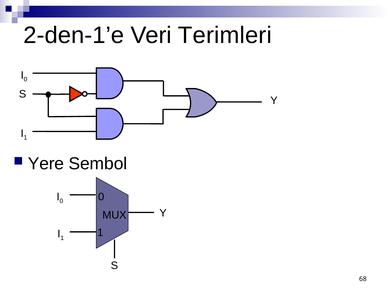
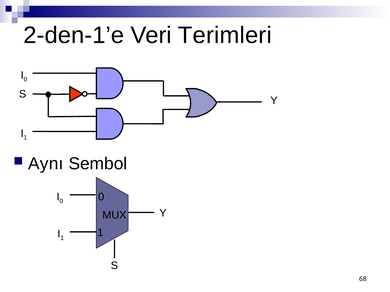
Yere: Yere -> Aynı
